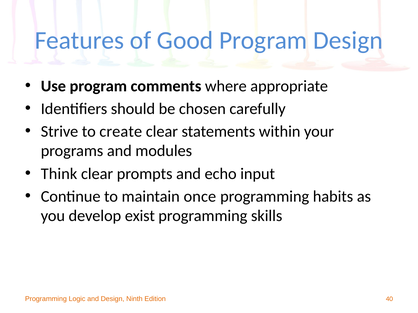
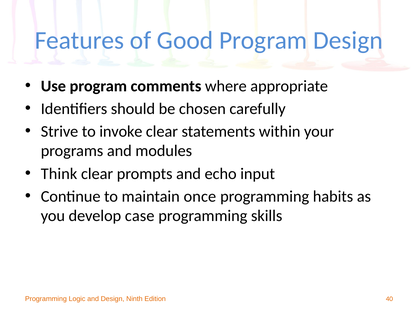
create: create -> invoke
exist: exist -> case
